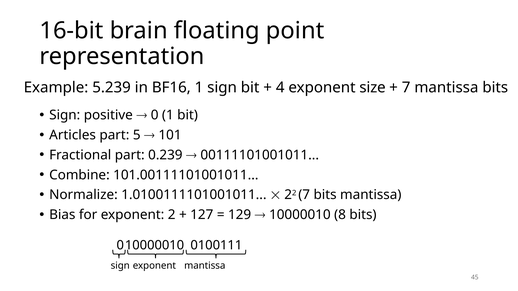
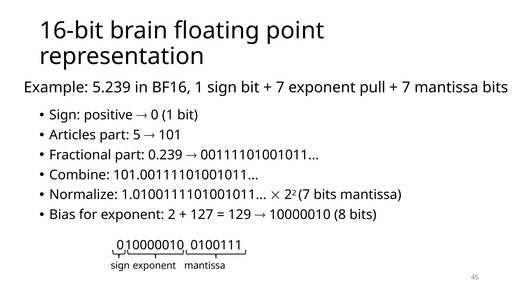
4 at (280, 88): 4 -> 7
size: size -> pull
